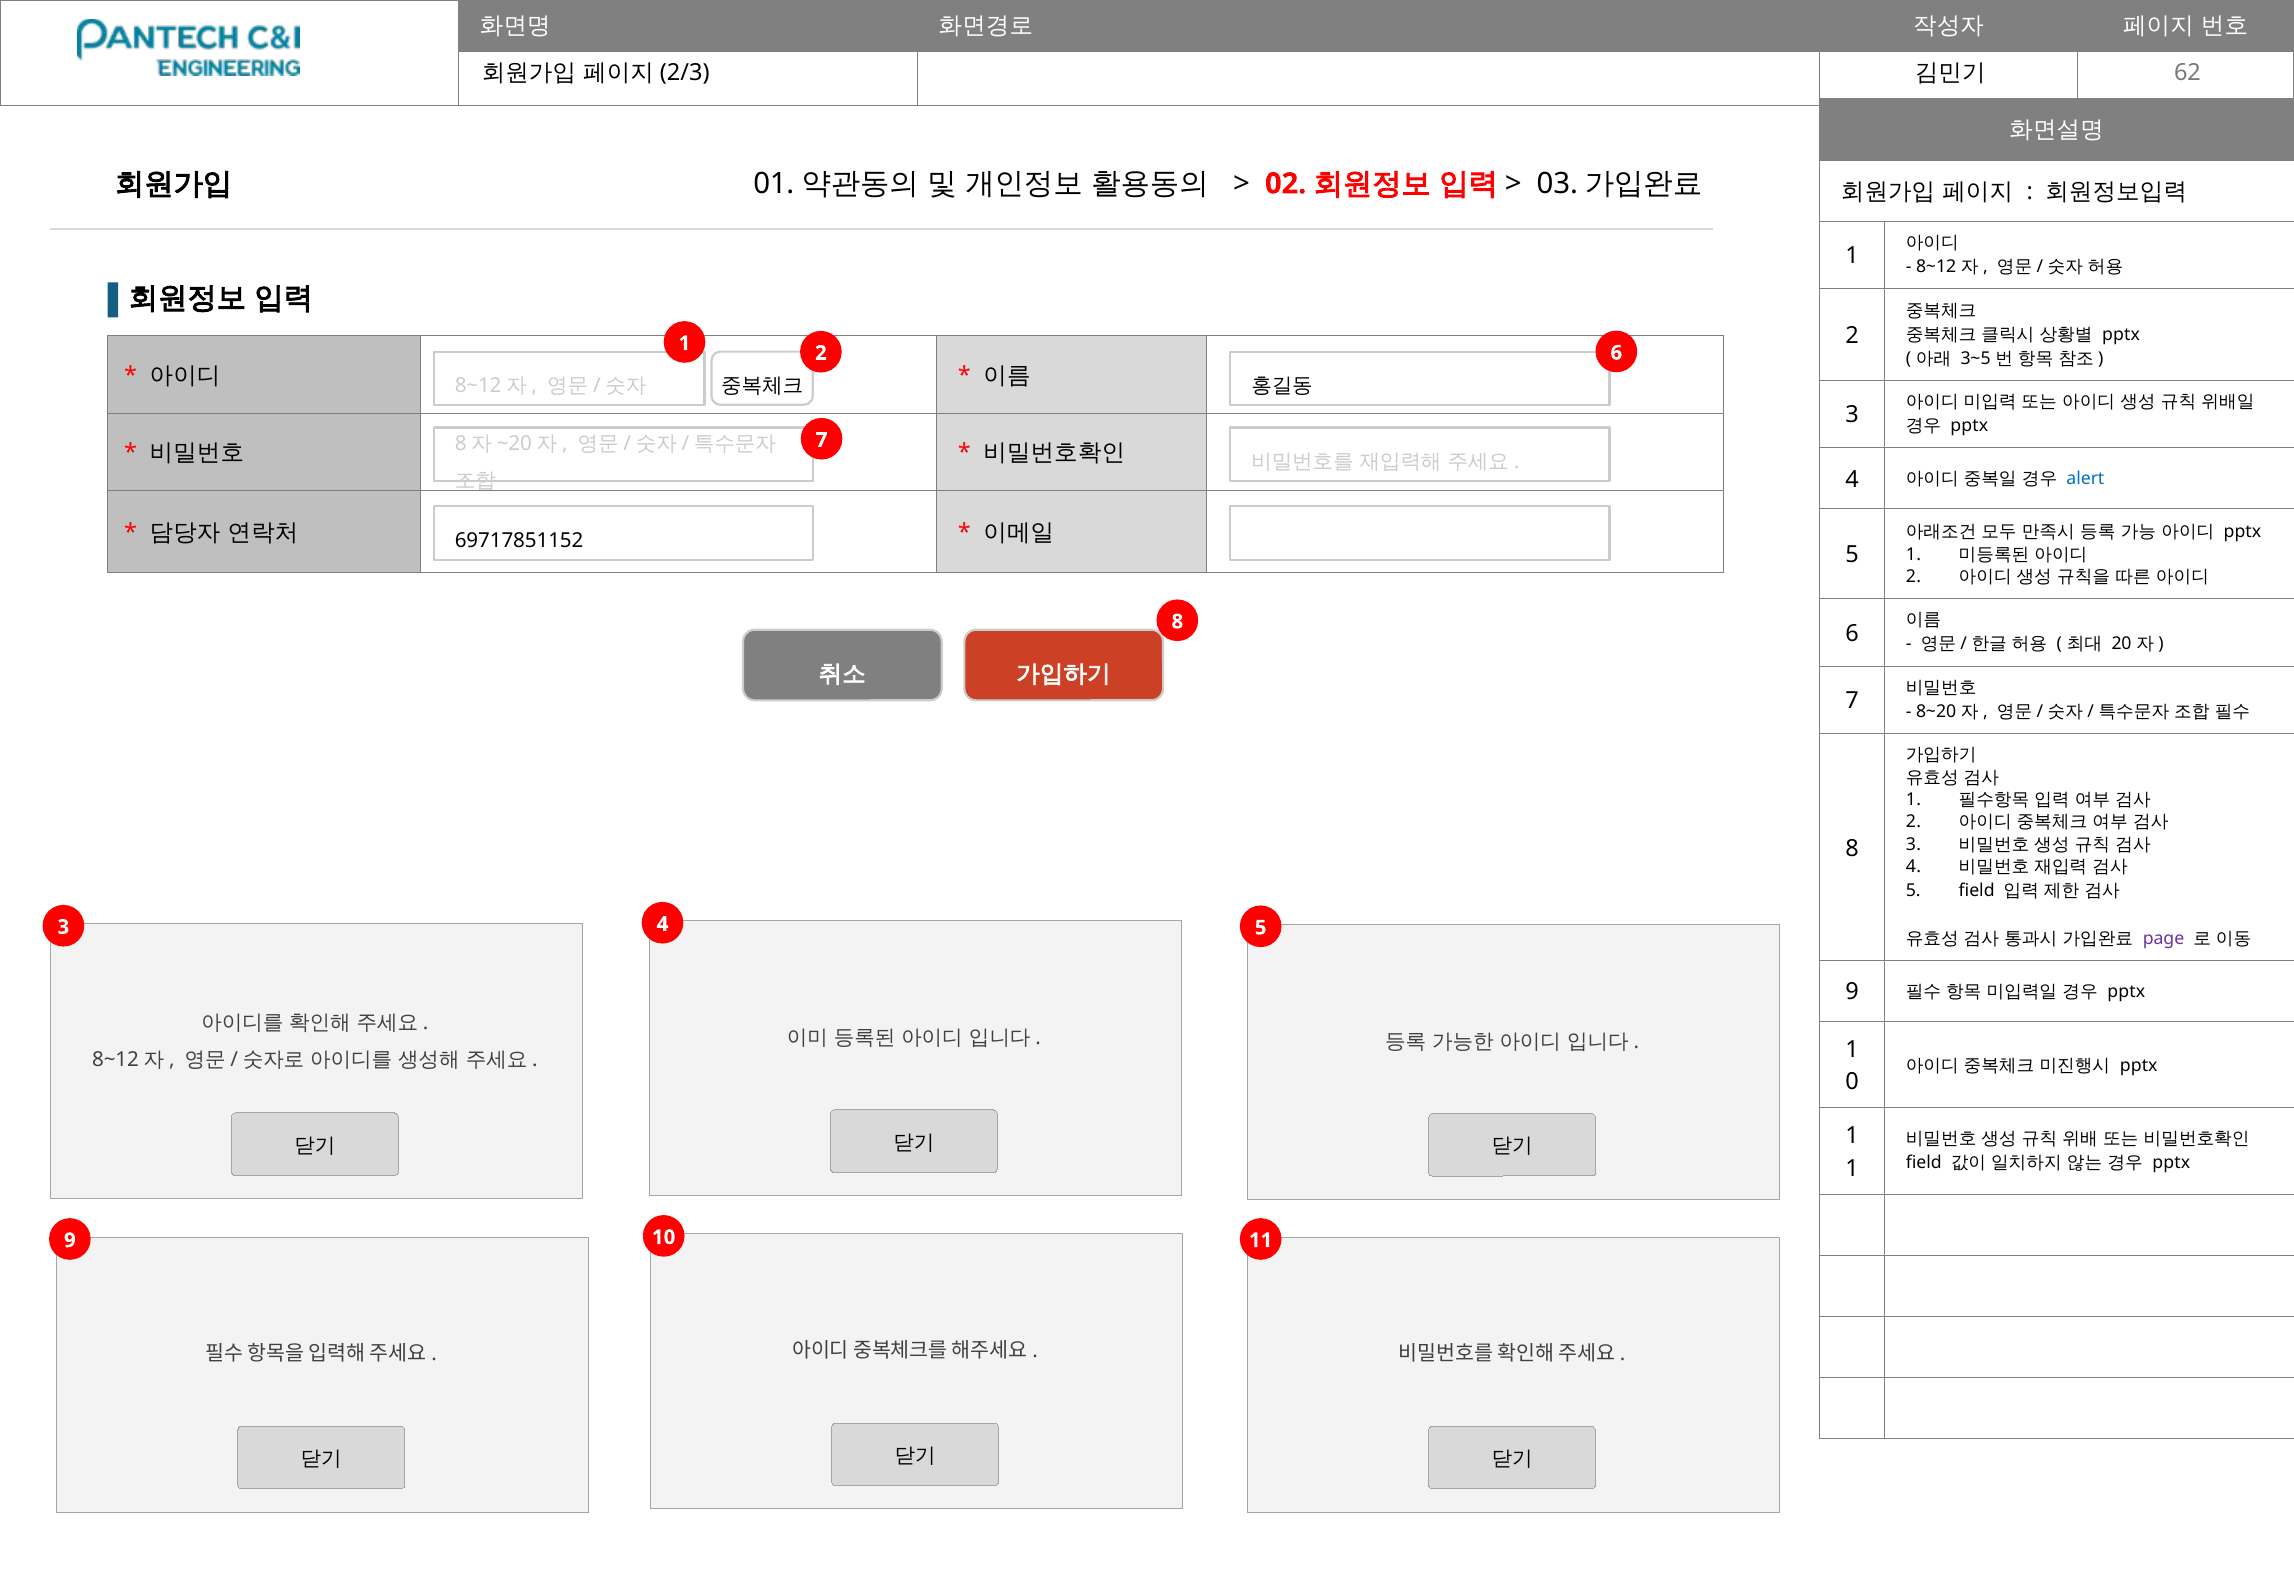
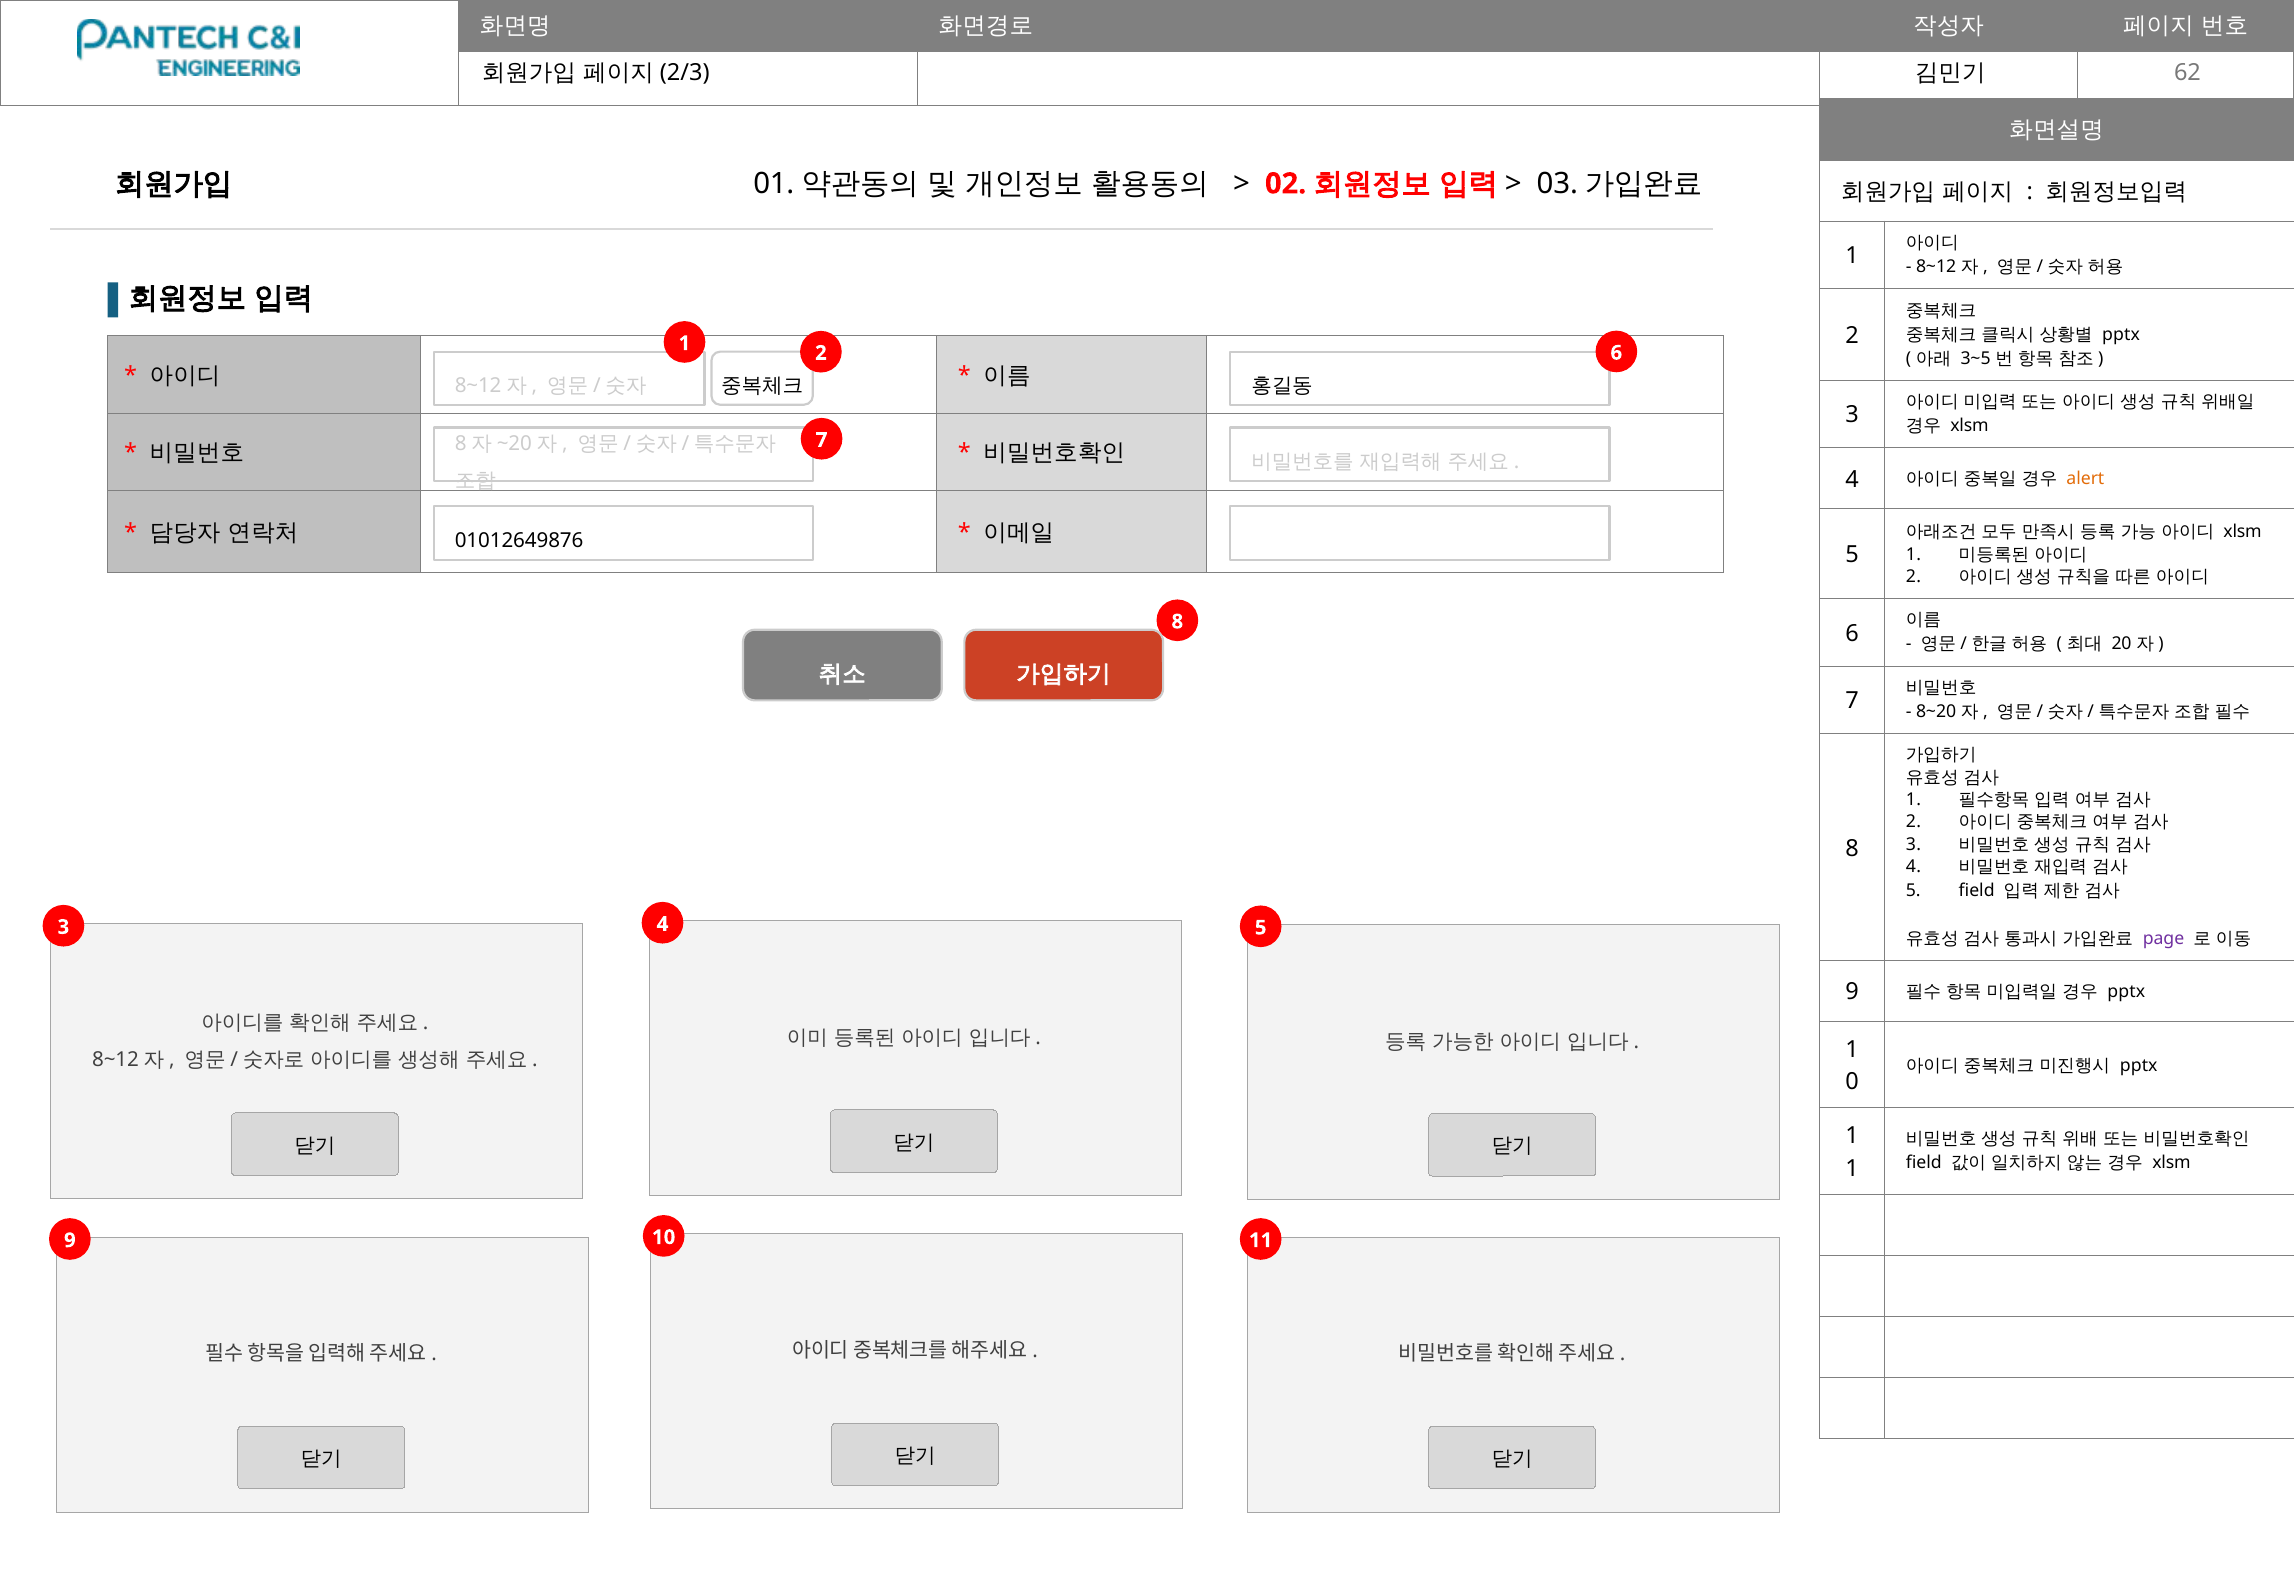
pptx at (1969, 426): pptx -> xlsm
alert colour: blue -> orange
pptx at (2242, 532): pptx -> xlsm
69717851152: 69717851152 -> 01012649876
pptx at (2171, 1163): pptx -> xlsm
